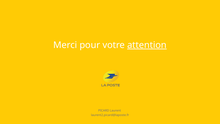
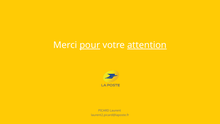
pour underline: none -> present
